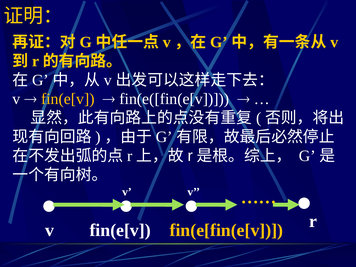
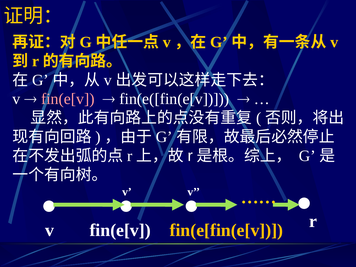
fin(e[v at (68, 99) colour: yellow -> pink
